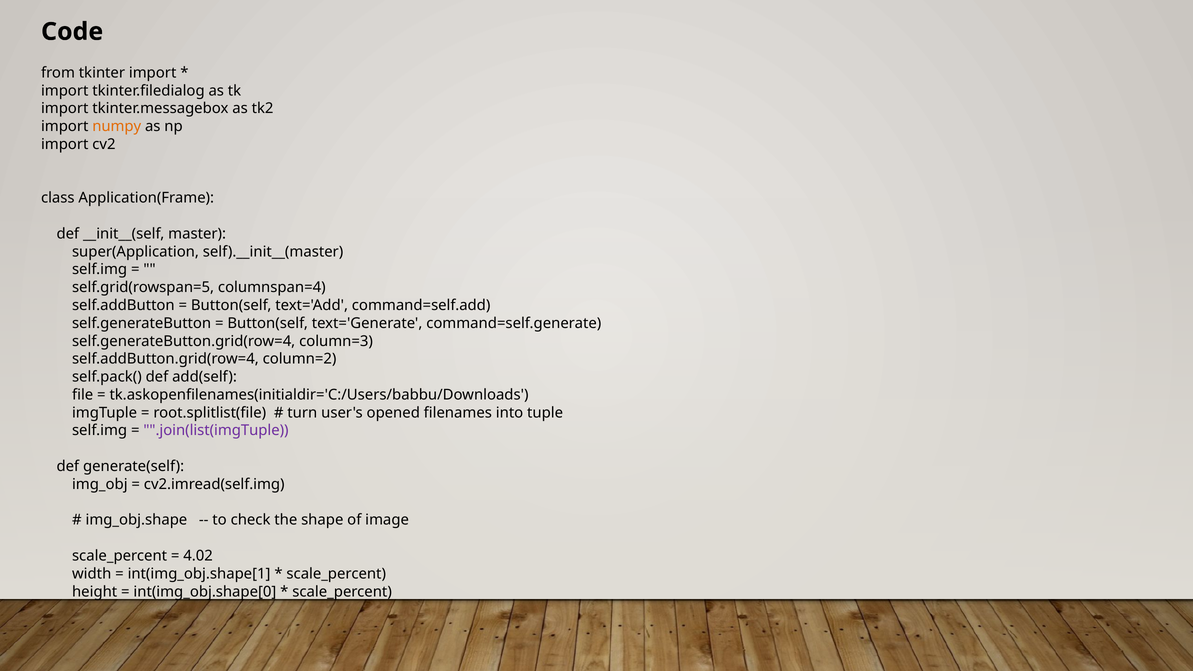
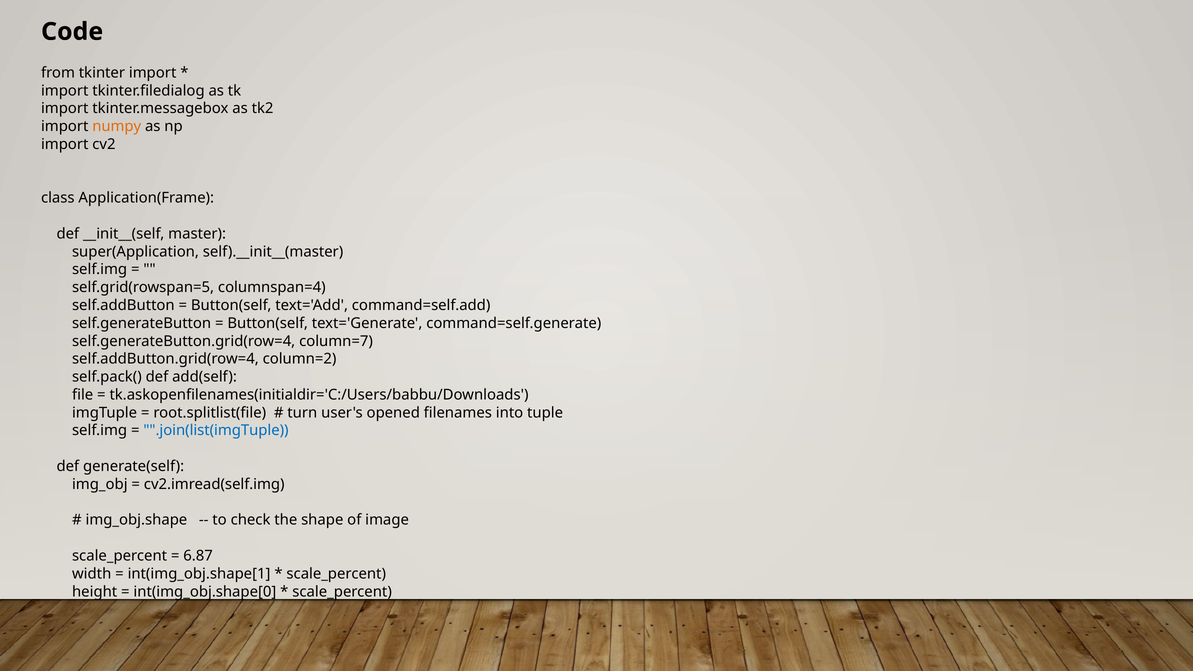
column=3: column=3 -> column=7
.join(list(imgTuple colour: purple -> blue
4.02: 4.02 -> 6.87
